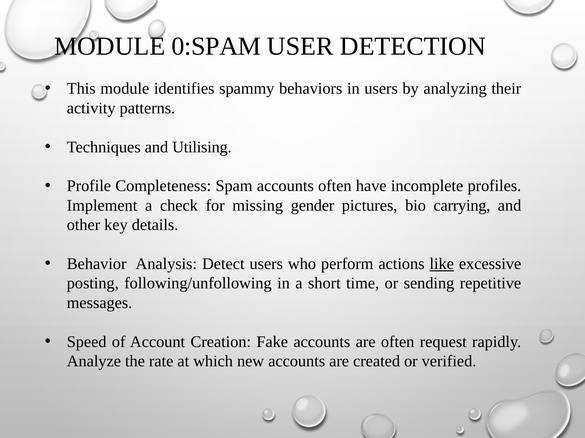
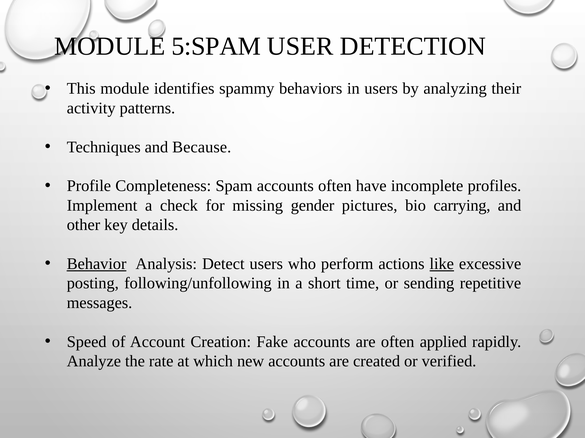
0:SPAM: 0:SPAM -> 5:SPAM
Utilising: Utilising -> Because
Behavior underline: none -> present
request: request -> applied
